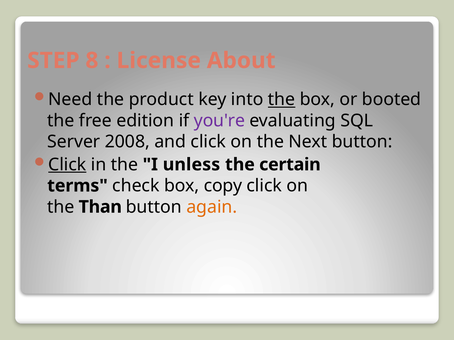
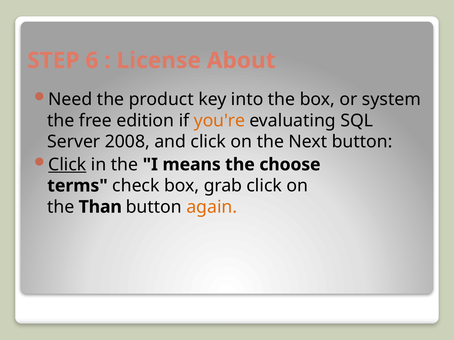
8: 8 -> 6
the at (282, 100) underline: present -> none
booted: booted -> system
you're colour: purple -> orange
unless: unless -> means
certain: certain -> choose
copy: copy -> grab
